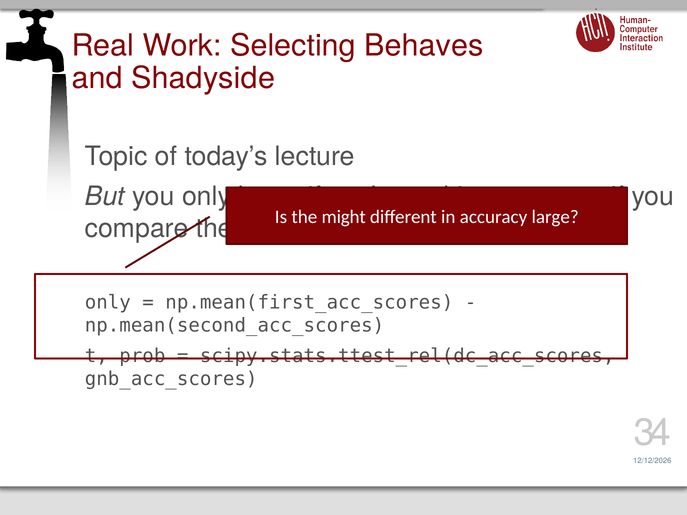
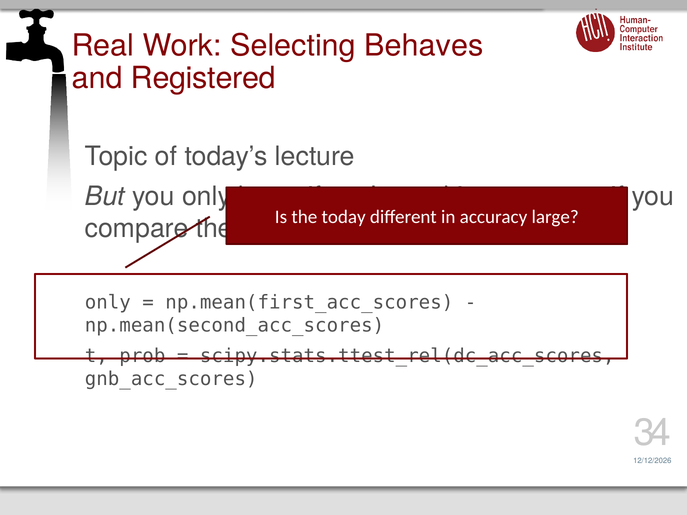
Shadyside: Shadyside -> Registered
might: might -> today
